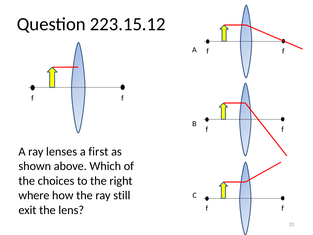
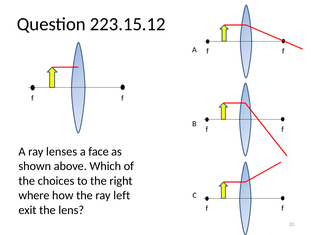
first: first -> face
still: still -> left
